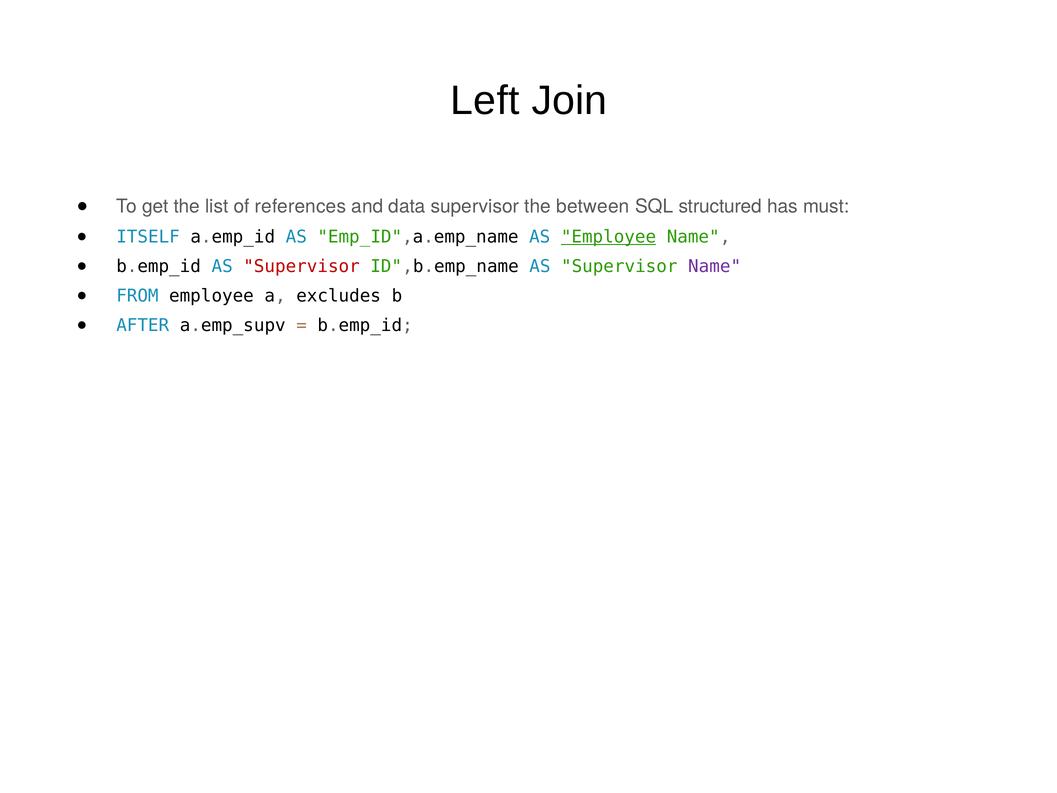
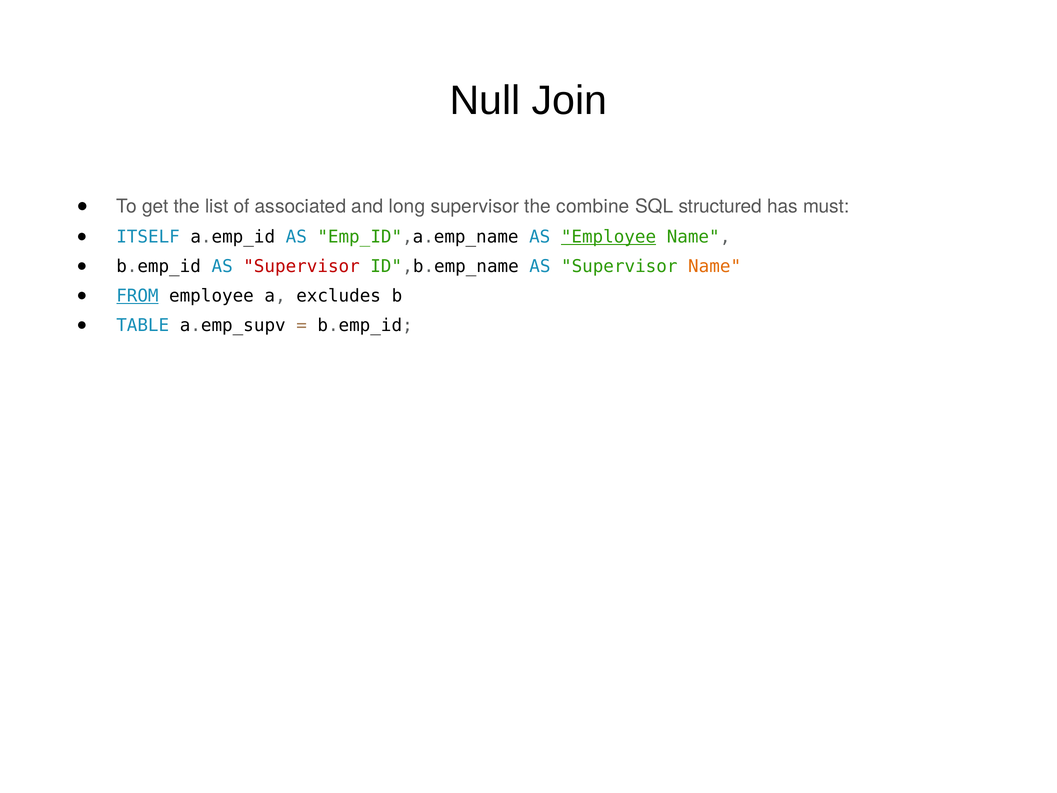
Left: Left -> Null
references: references -> associated
data: data -> long
between: between -> combine
Name at (715, 266) colour: purple -> orange
FROM underline: none -> present
AFTER: AFTER -> TABLE
